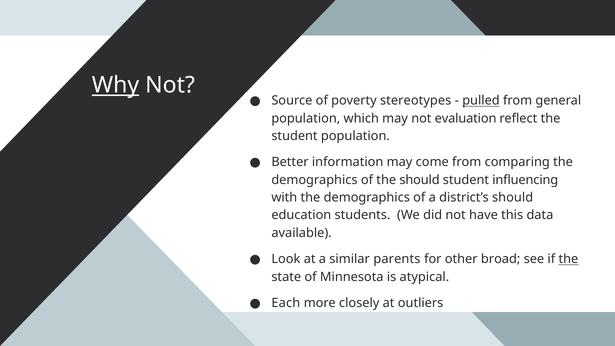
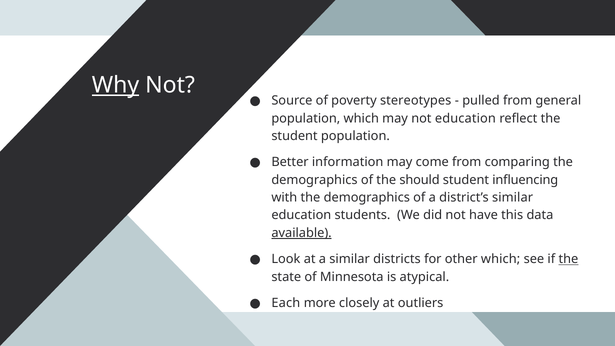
pulled underline: present -> none
not evaluation: evaluation -> education
district’s should: should -> similar
available underline: none -> present
parents: parents -> districts
other broad: broad -> which
